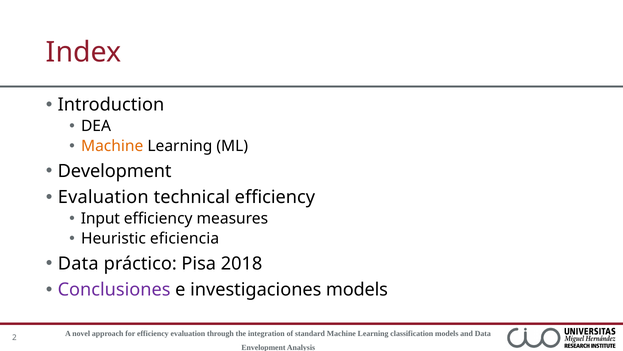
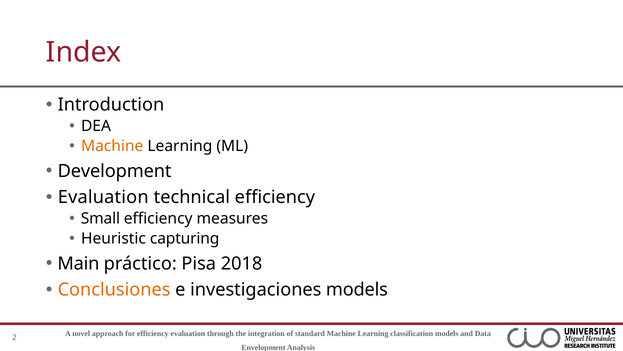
Input: Input -> Small
eficiencia: eficiencia -> capturing
Data at (78, 263): Data -> Main
Conclusiones colour: purple -> orange
